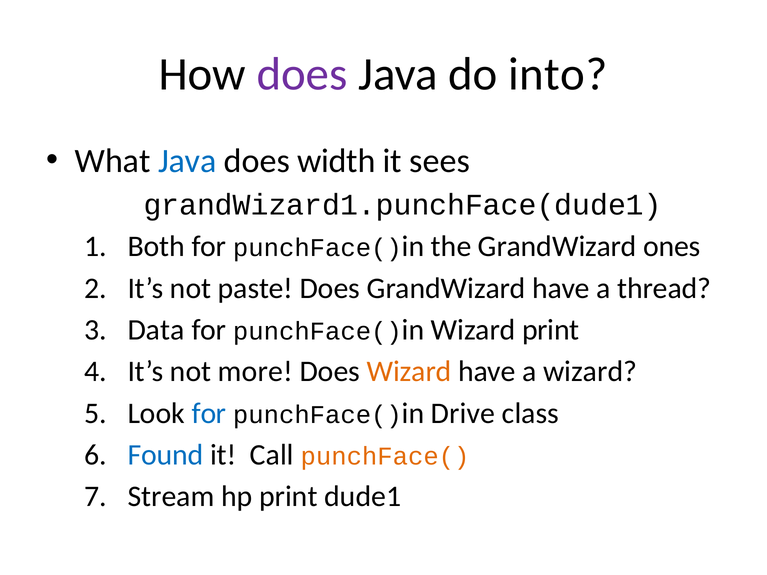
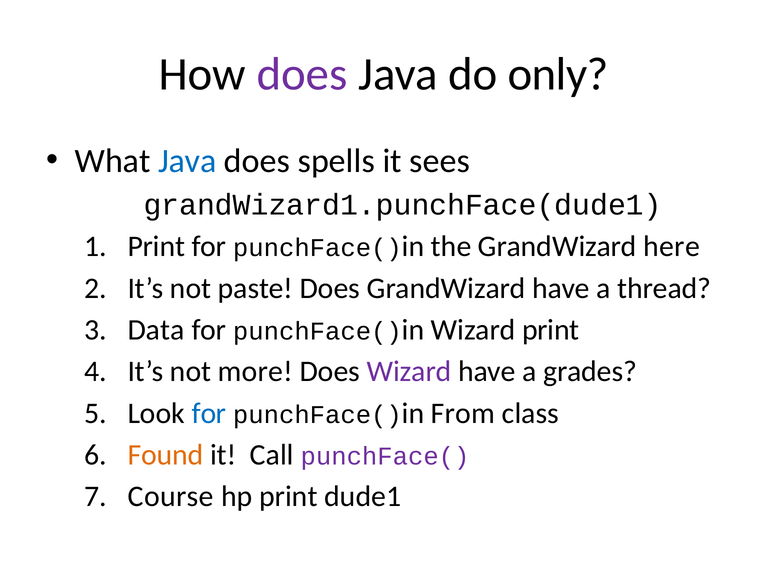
into: into -> only
width: width -> spells
Both at (156, 247): Both -> Print
ones: ones -> here
Wizard at (409, 372) colour: orange -> purple
a wizard: wizard -> grades
Drive: Drive -> From
Found colour: blue -> orange
punchFace( at (385, 457) colour: orange -> purple
Stream: Stream -> Course
